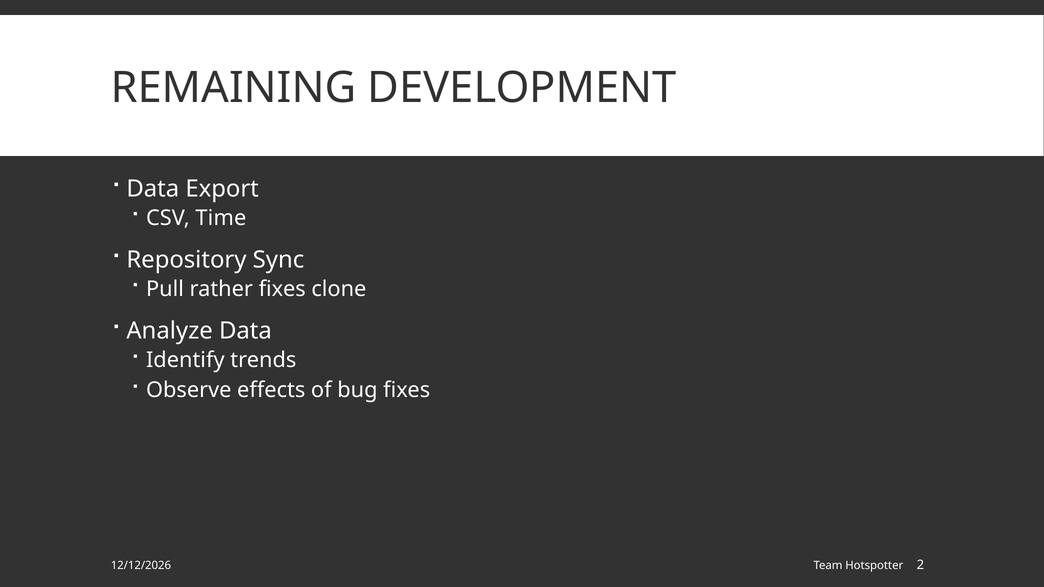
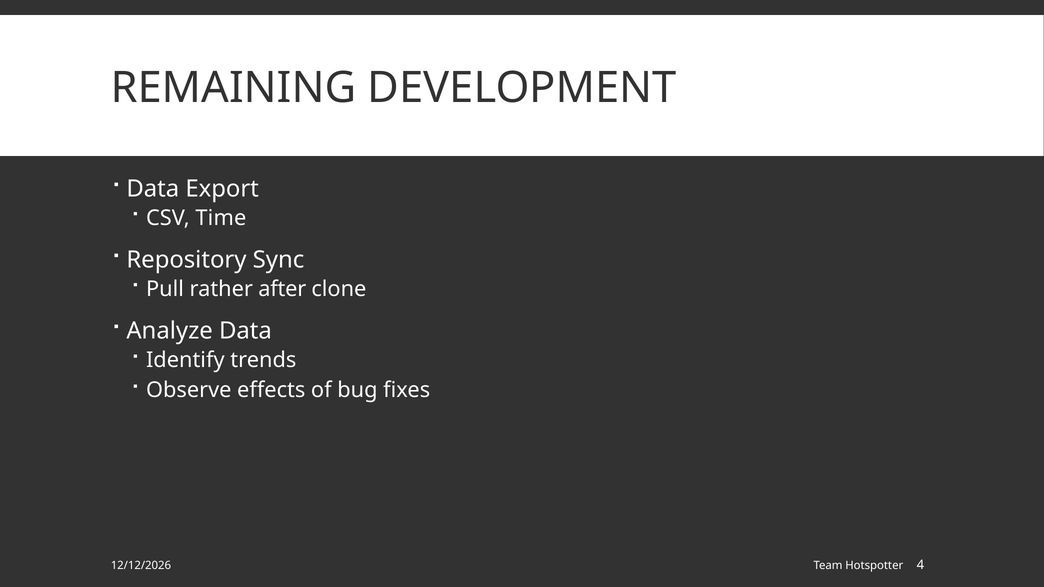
rather fixes: fixes -> after
2: 2 -> 4
